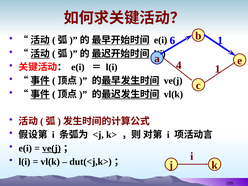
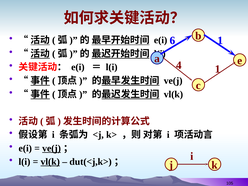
vl(k at (50, 162) underline: none -> present
